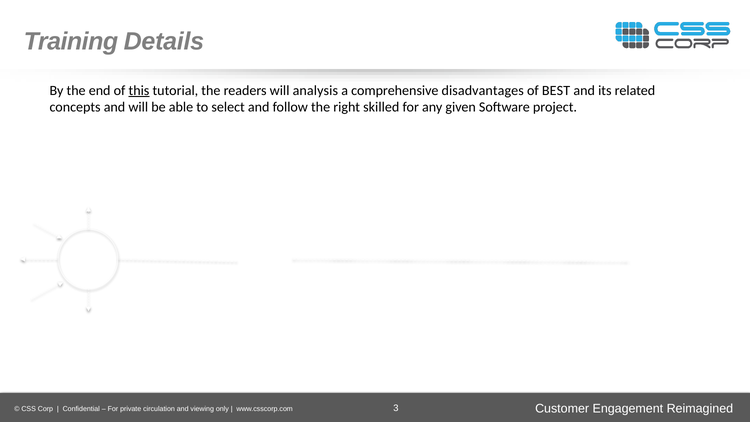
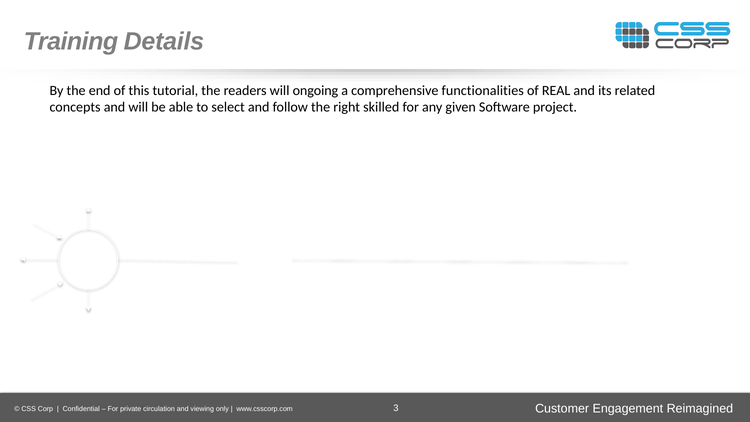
this underline: present -> none
analysis: analysis -> ongoing
disadvantages: disadvantages -> functionalities
BEST: BEST -> REAL
